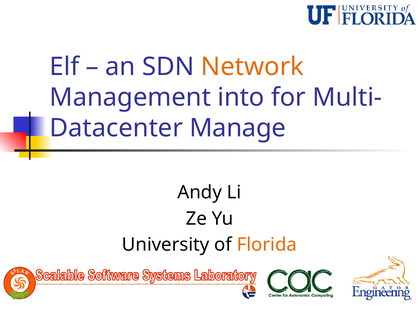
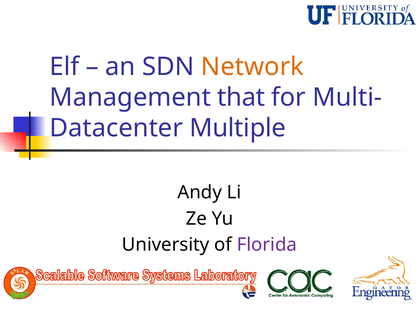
into: into -> that
Manage: Manage -> Multiple
Florida colour: orange -> purple
